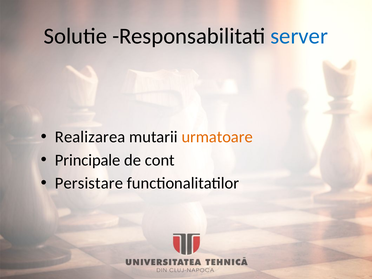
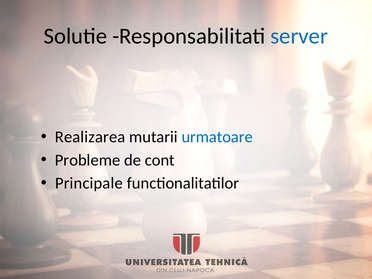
urmatoare colour: orange -> blue
Principale: Principale -> Probleme
Persistare: Persistare -> Principale
